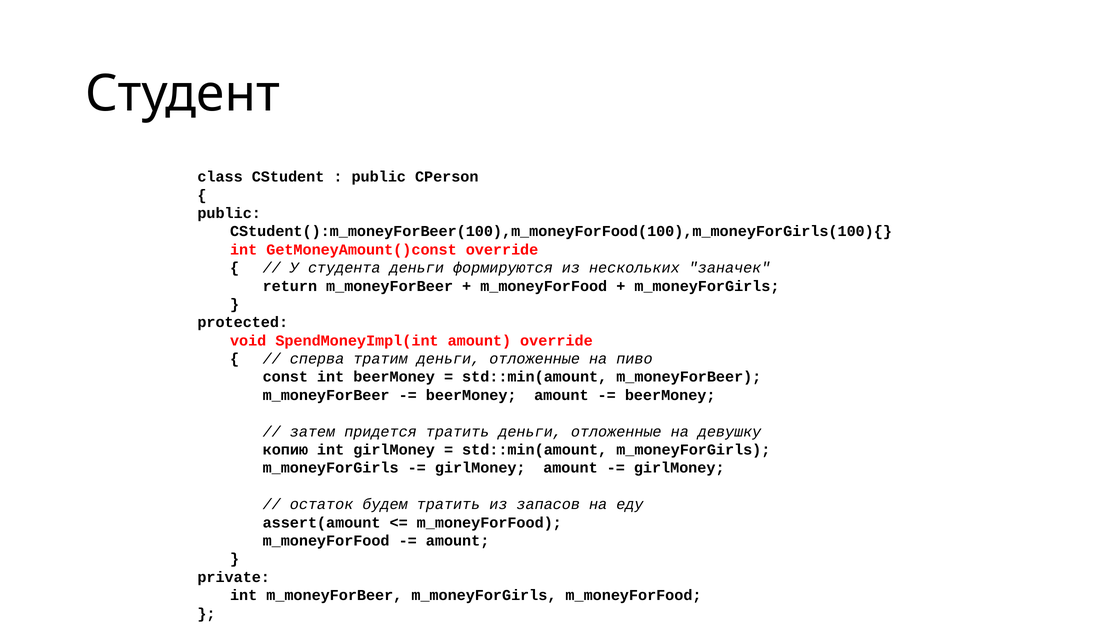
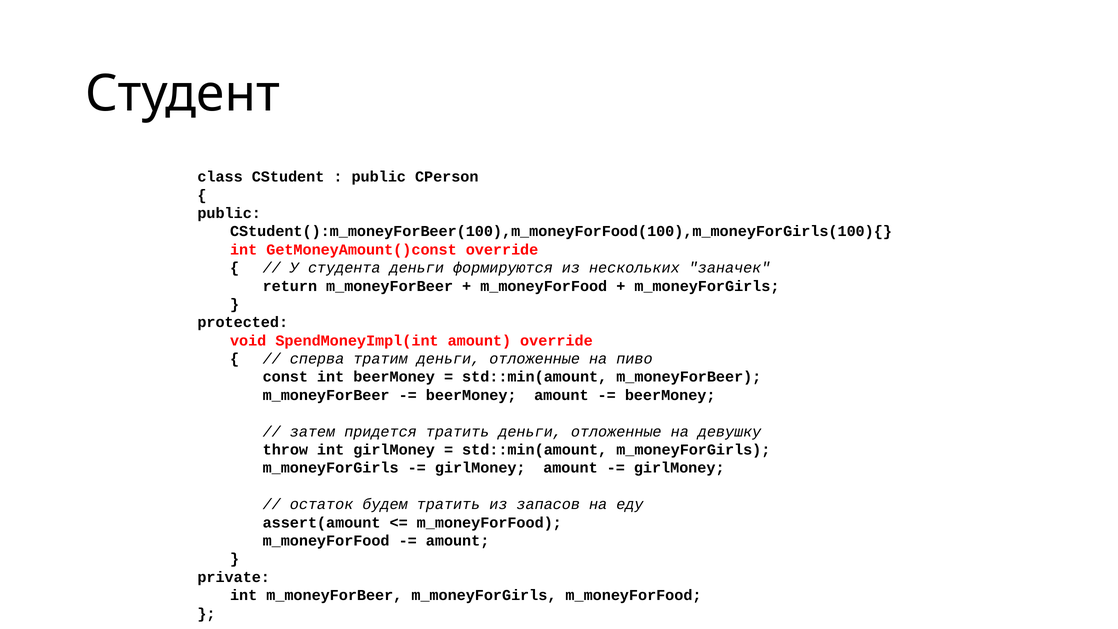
копию: копию -> throw
